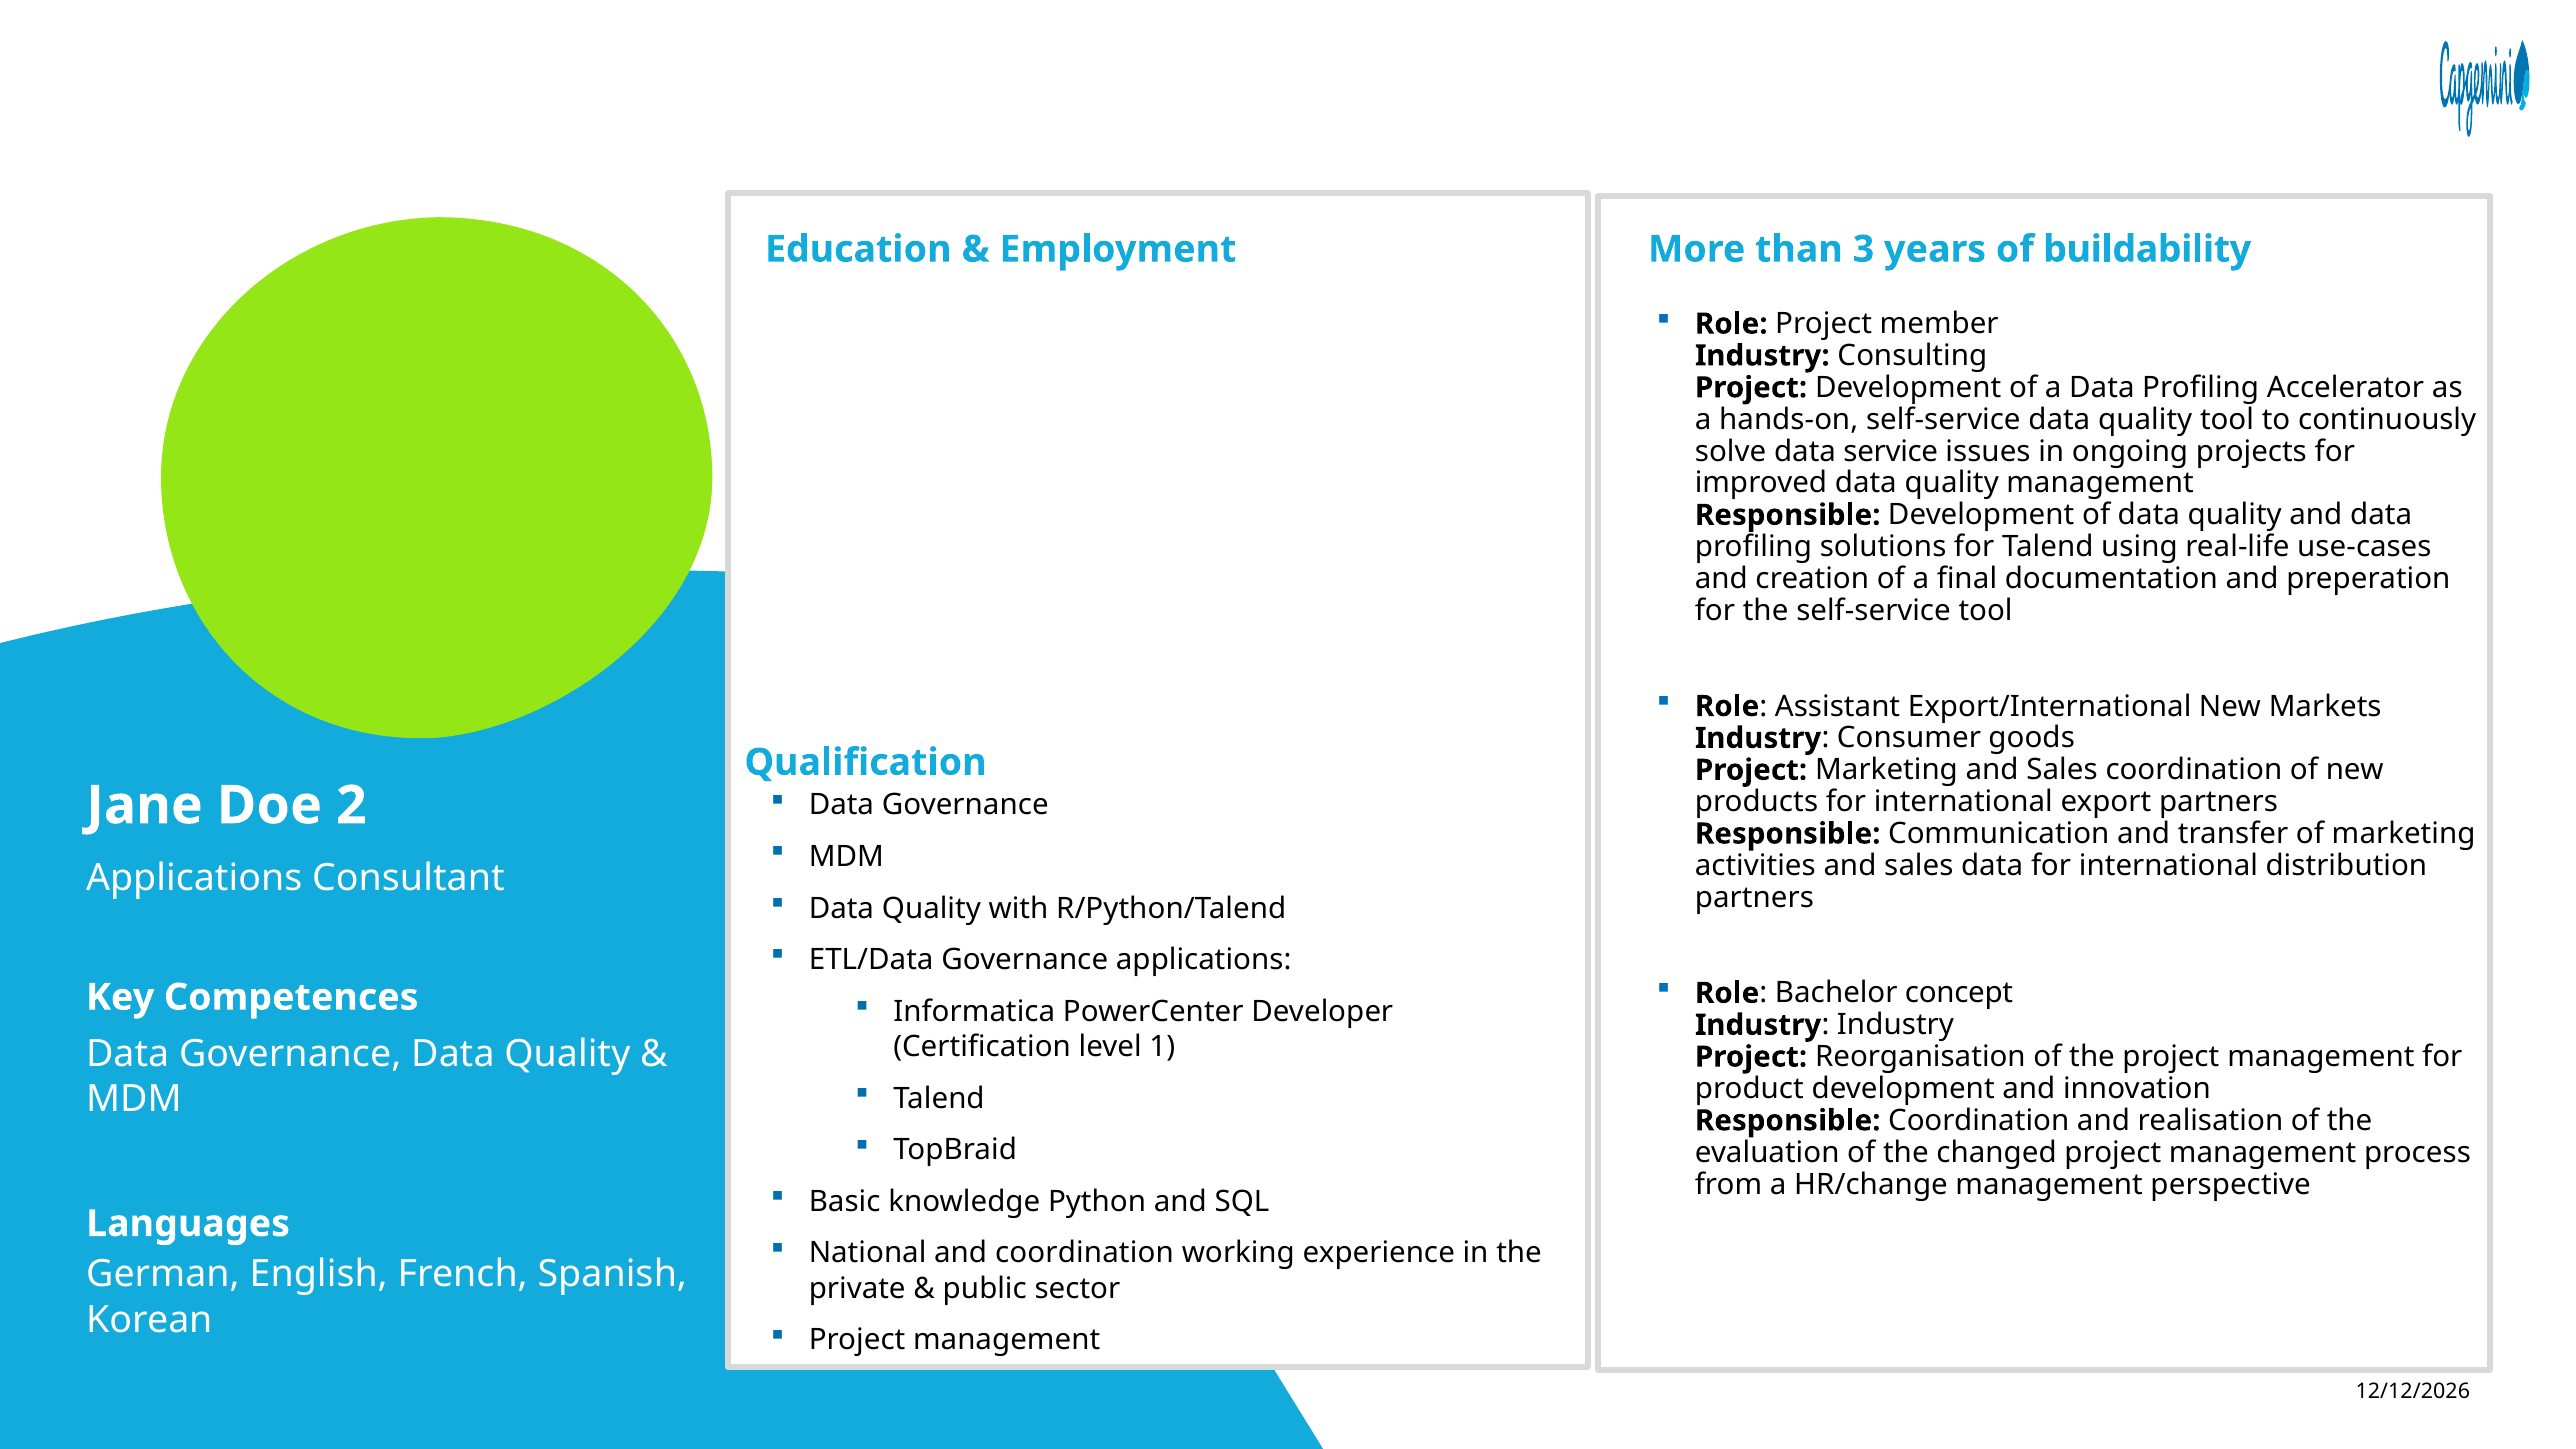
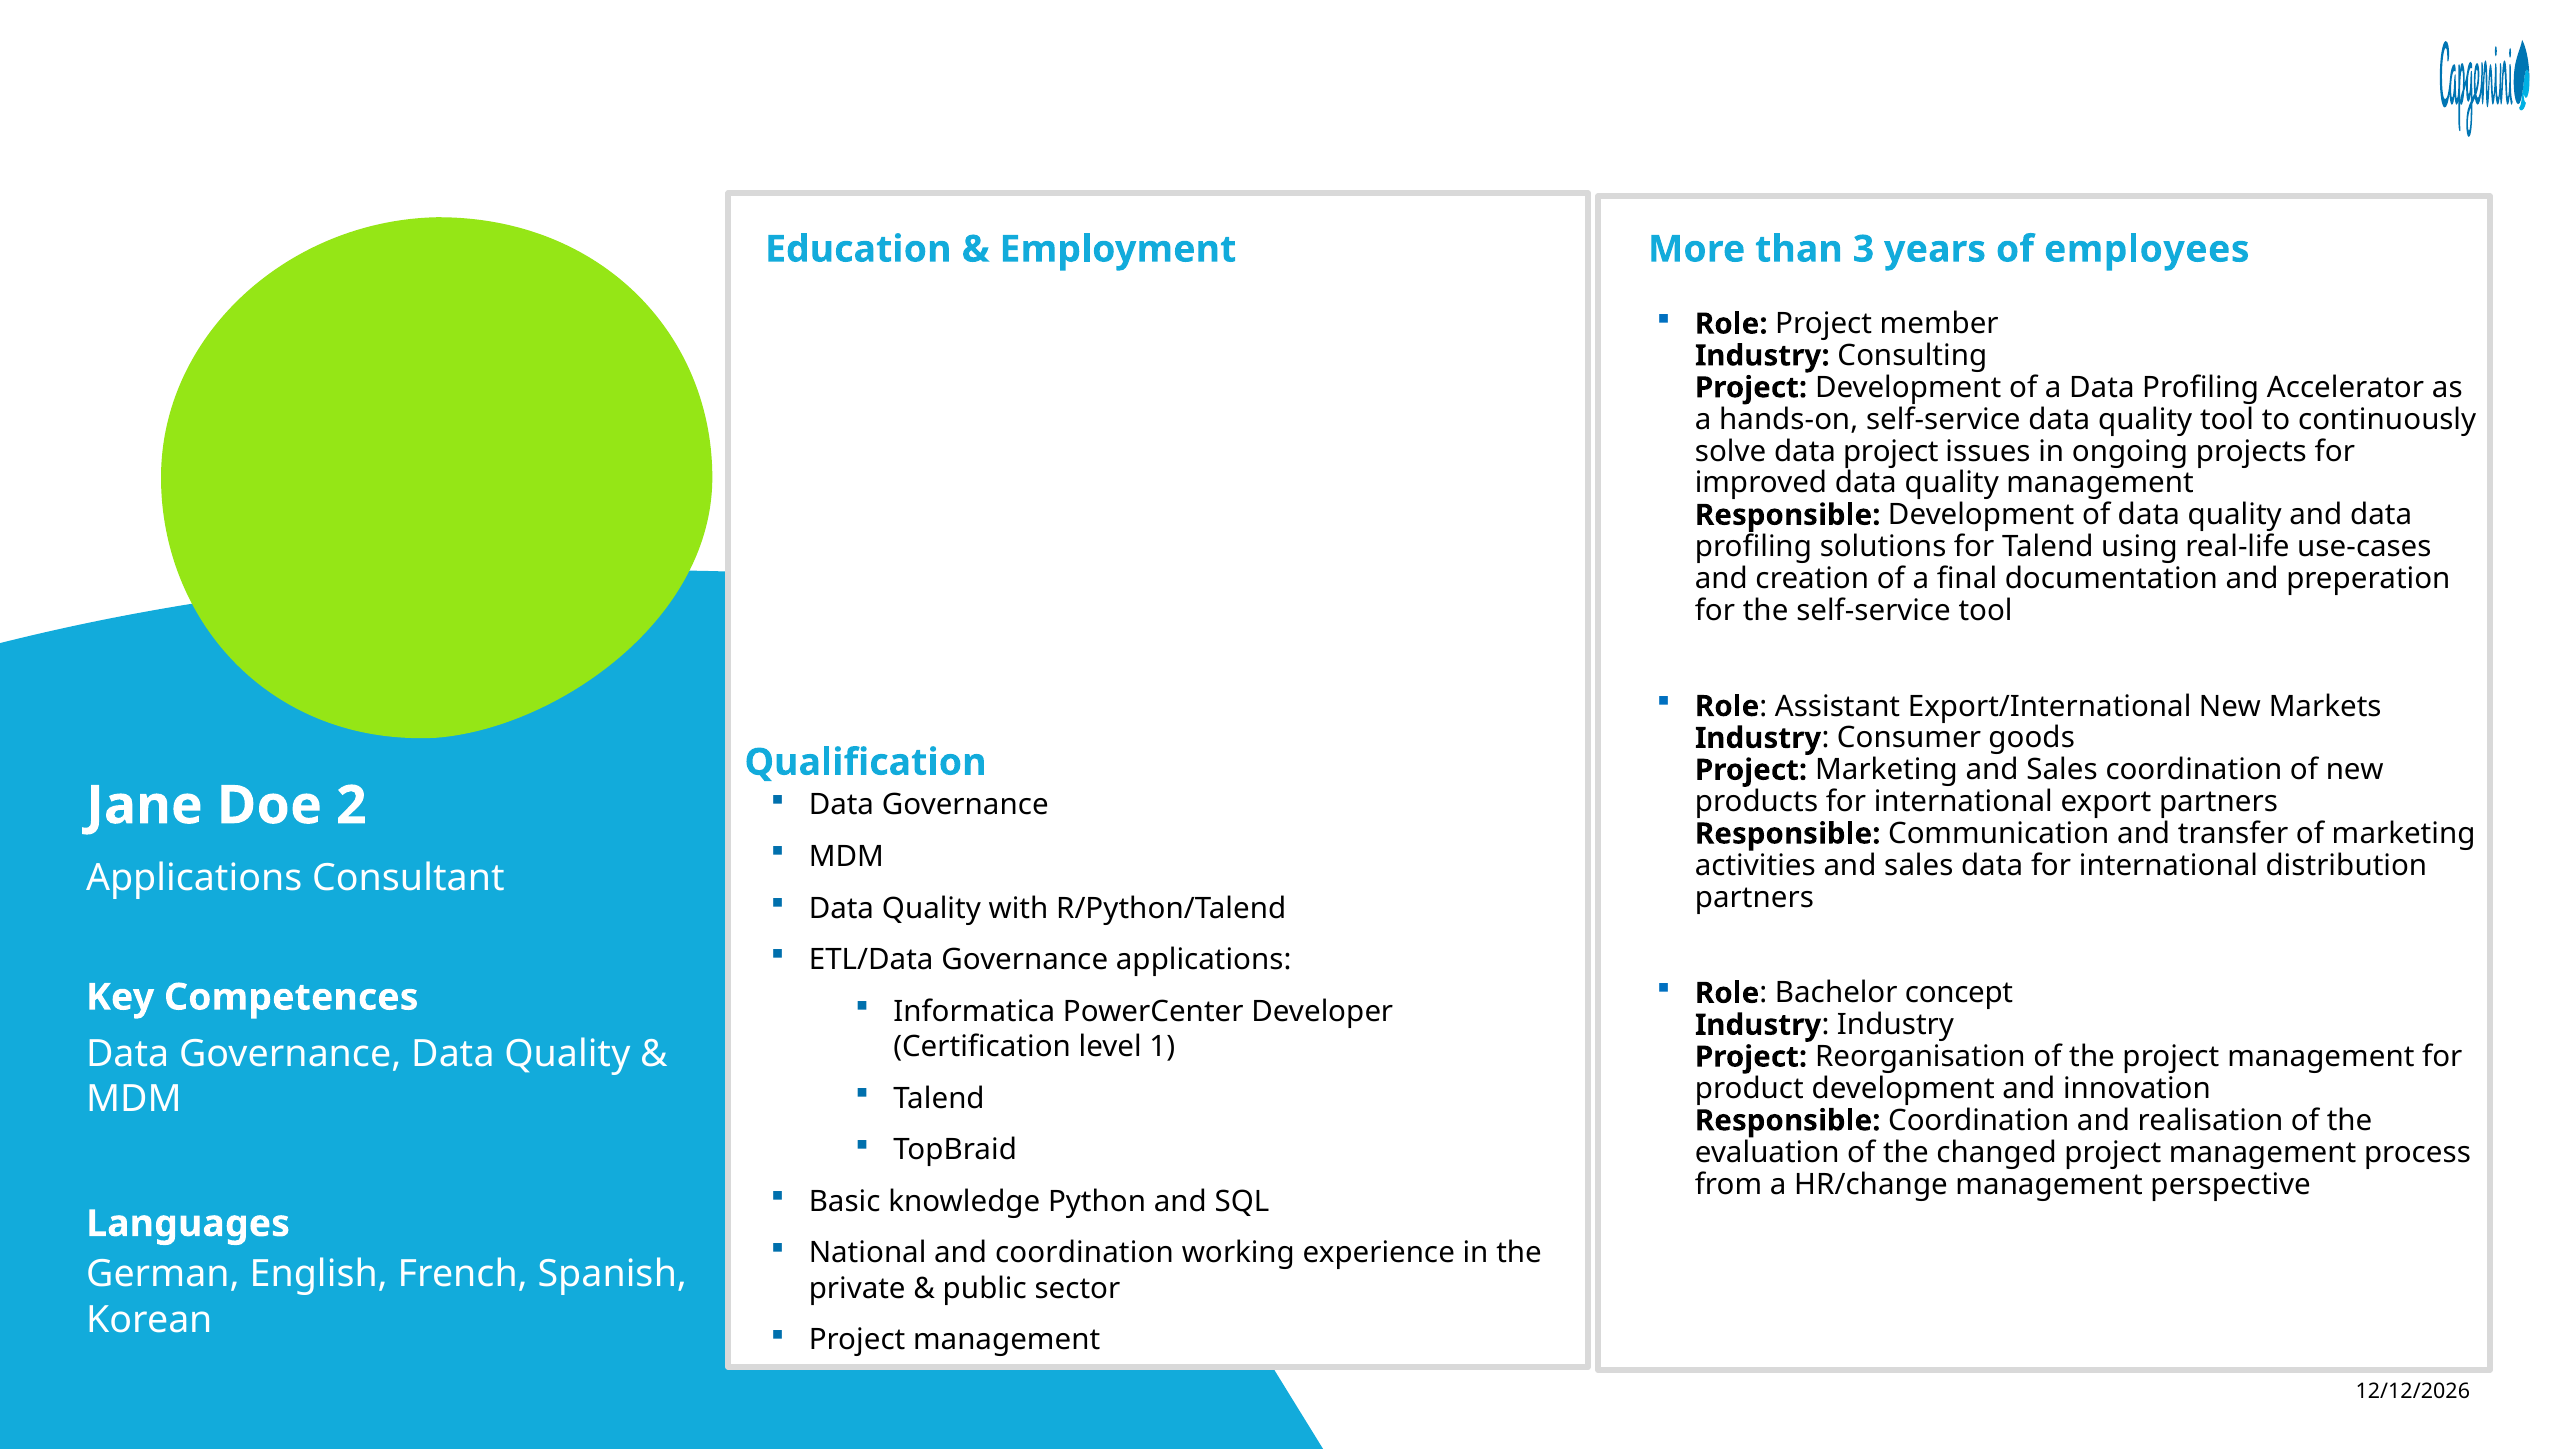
buildability: buildability -> employees
data service: service -> project
